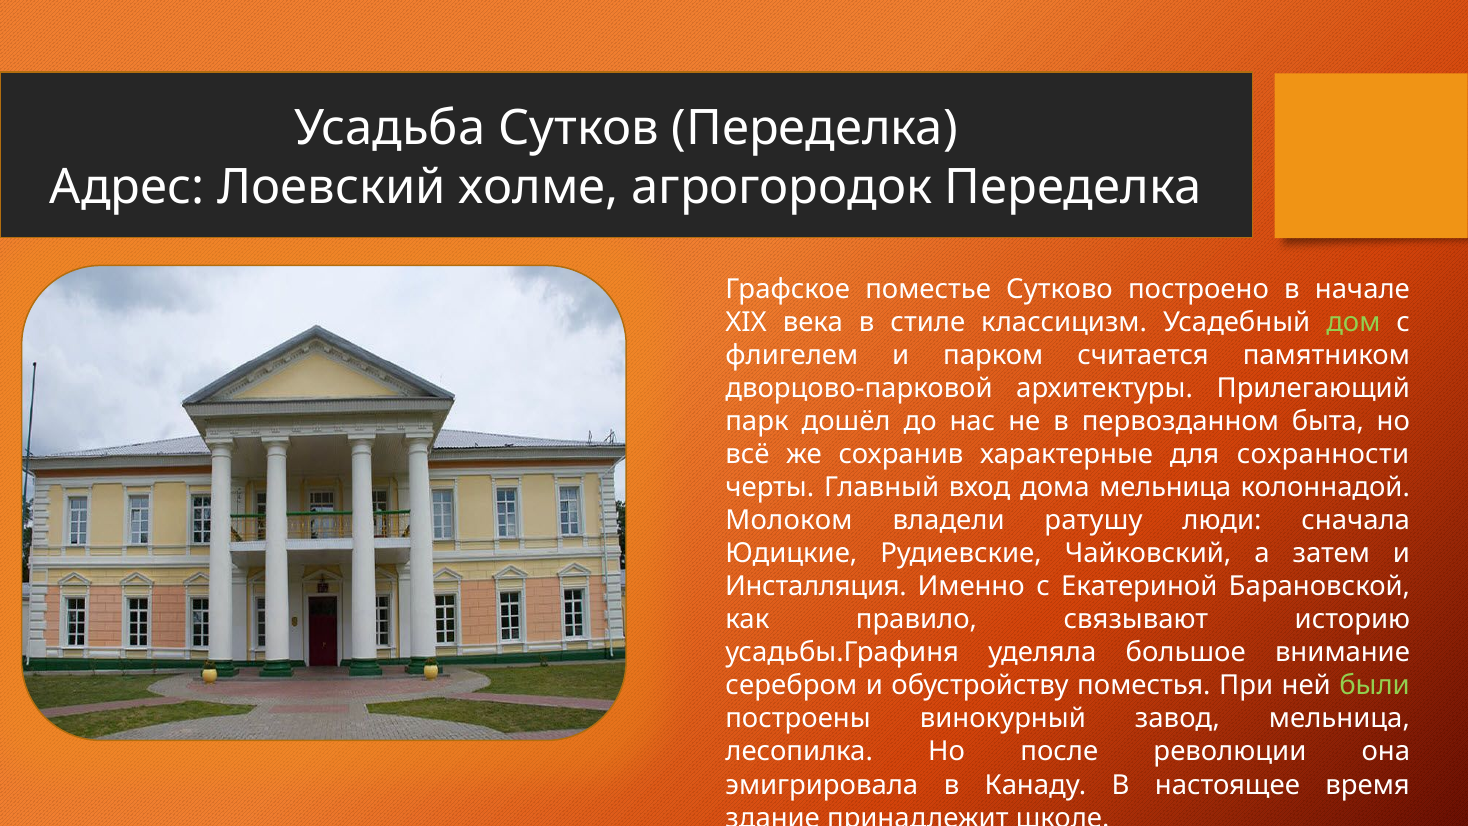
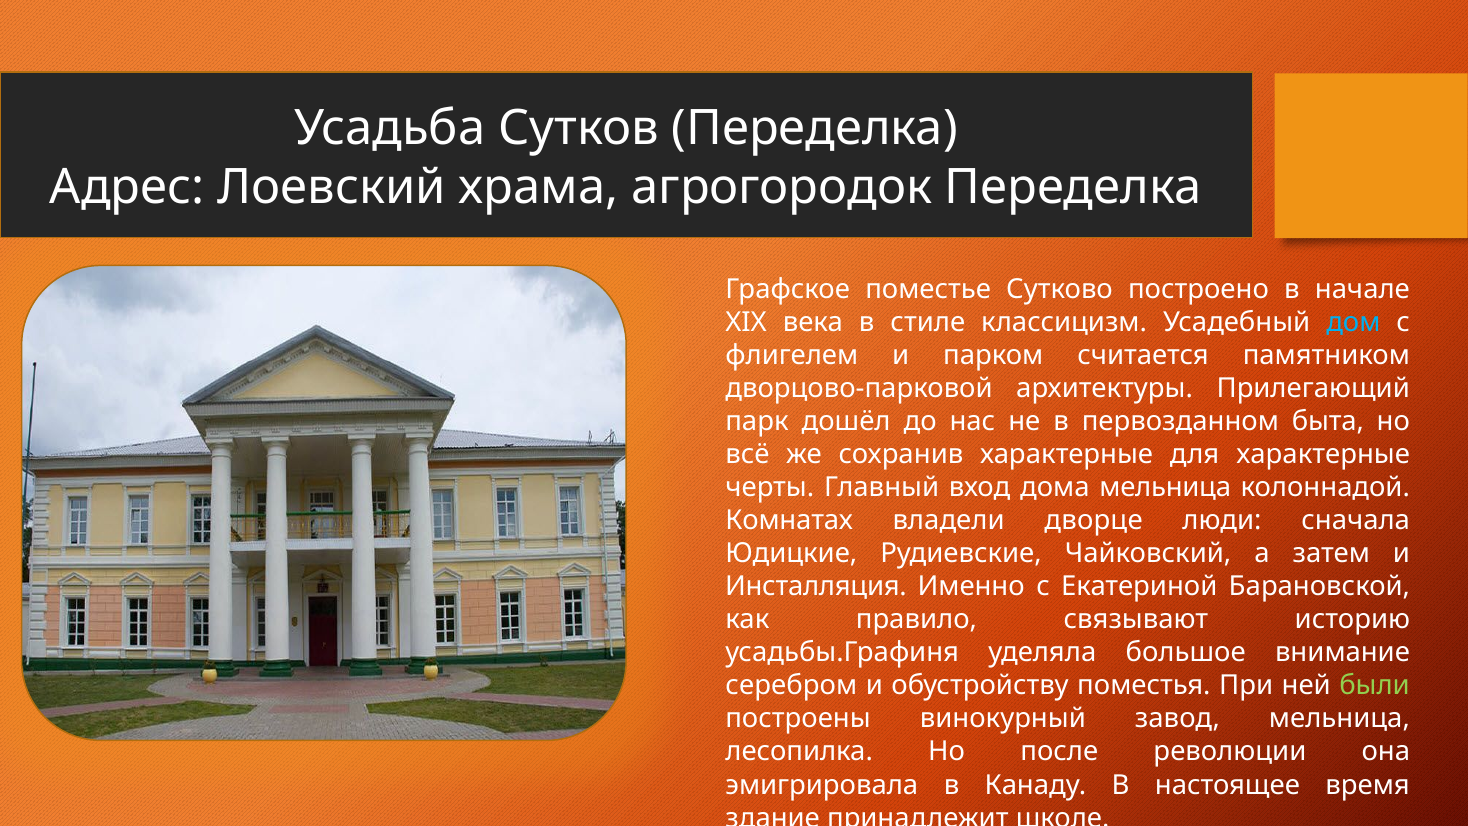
холме: холме -> храма
дом colour: light green -> light blue
для сохранности: сохранности -> характерные
Молоком: Молоком -> Комнатах
ратушу: ратушу -> дворце
